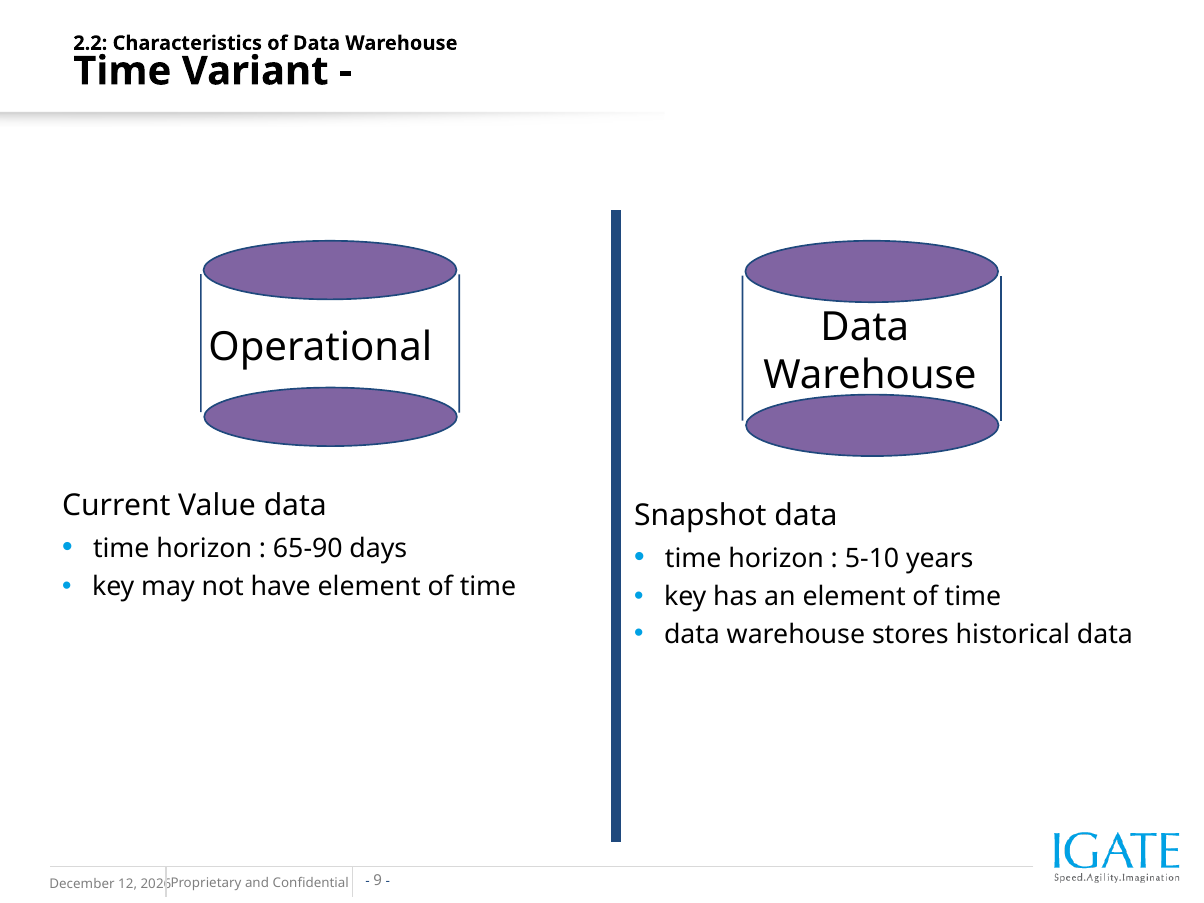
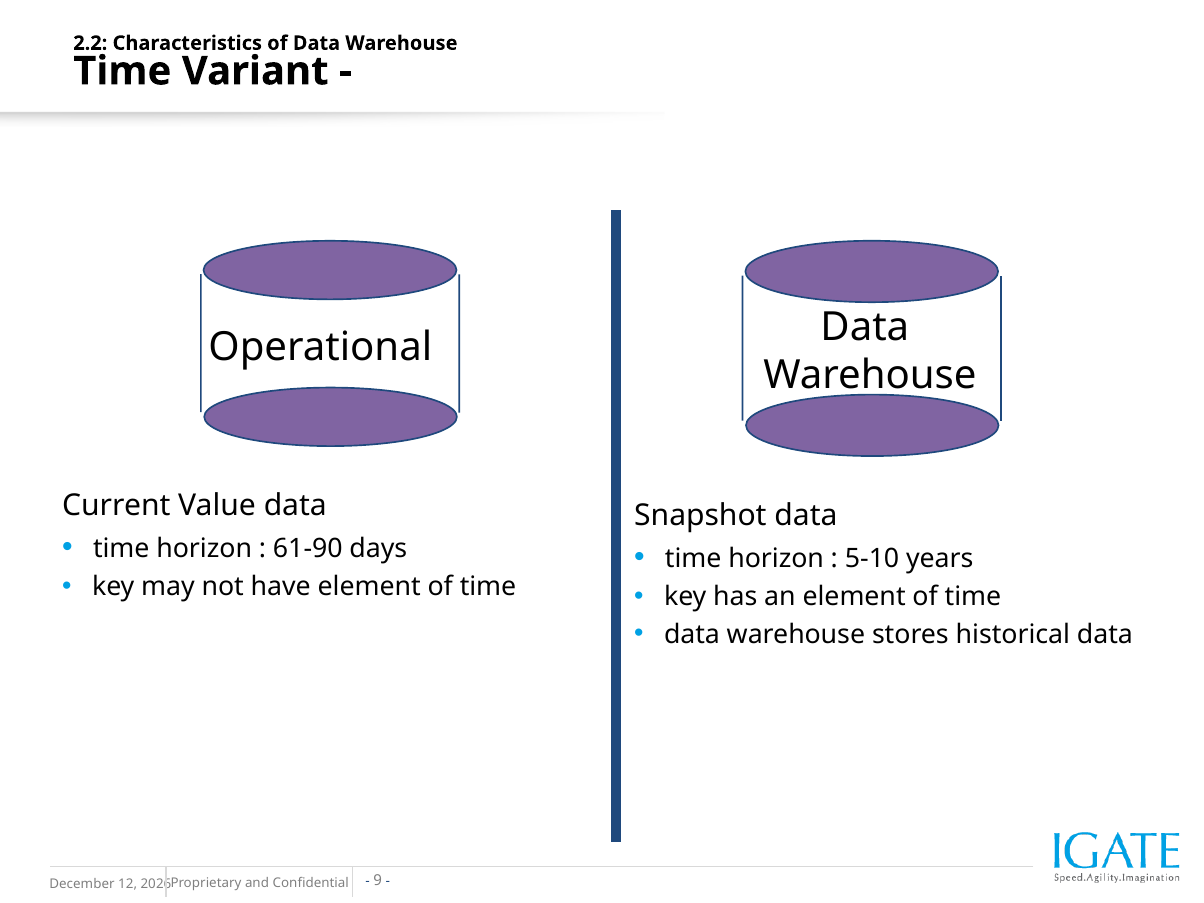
65-90: 65-90 -> 61-90
